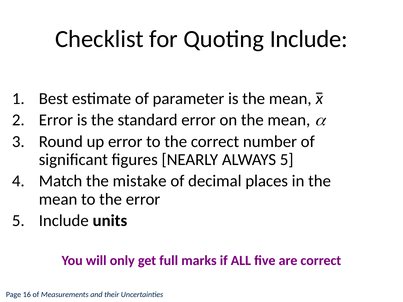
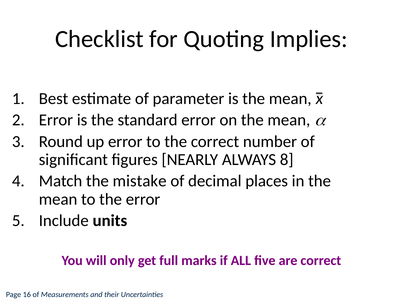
Quoting Include: Include -> Implies
ALWAYS 5: 5 -> 8
